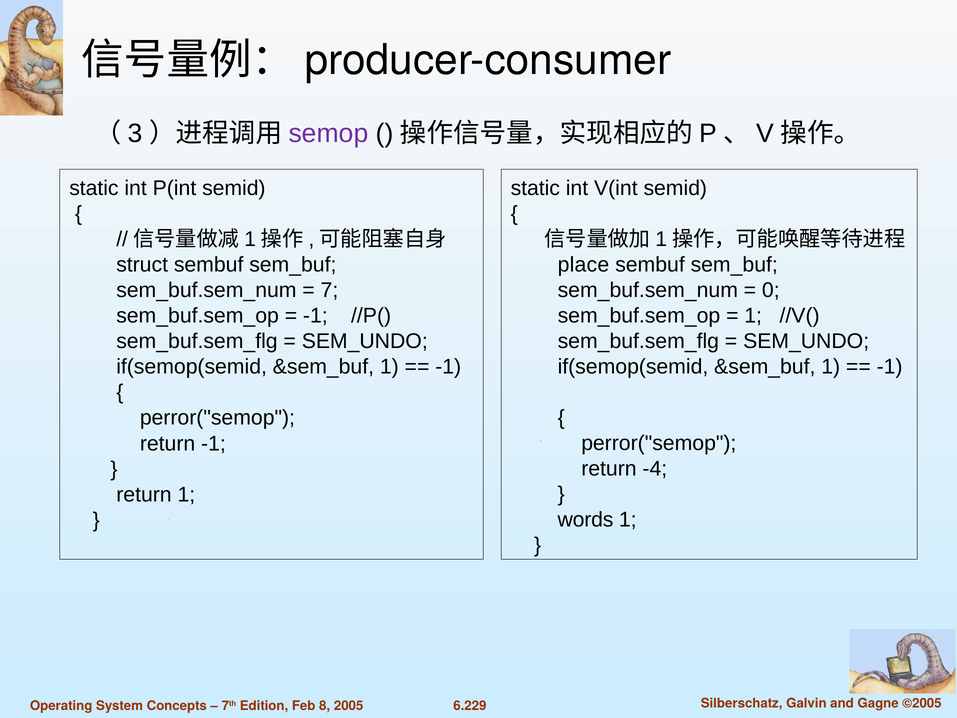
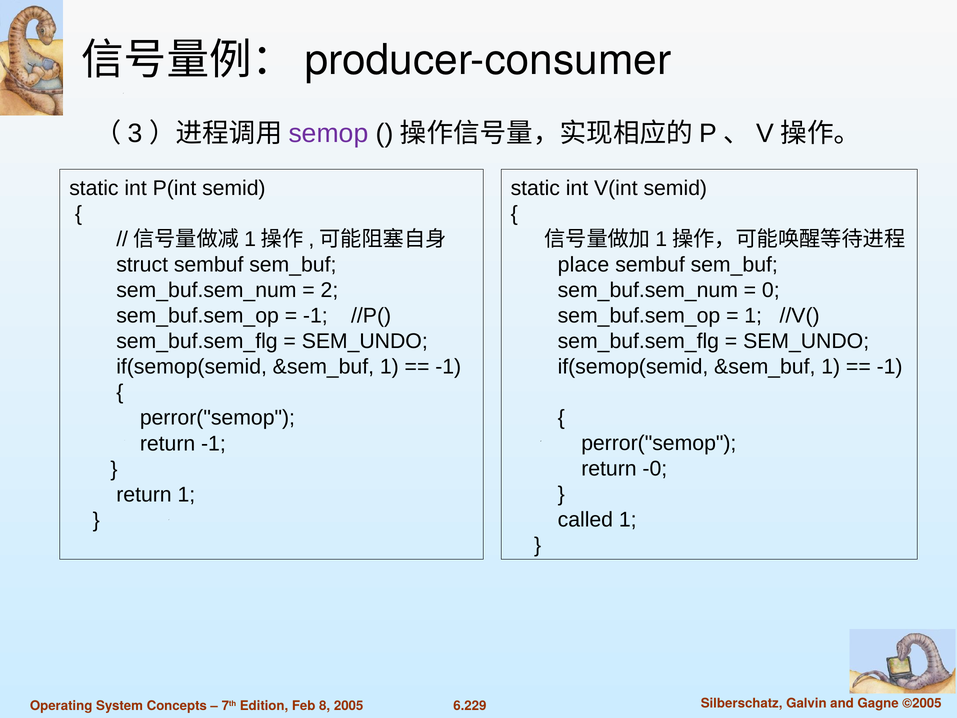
7: 7 -> 2
-4: -4 -> -0
words: words -> called
